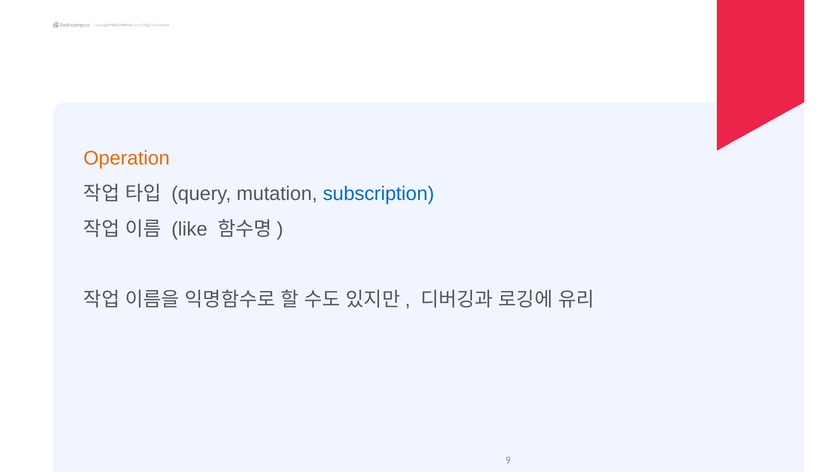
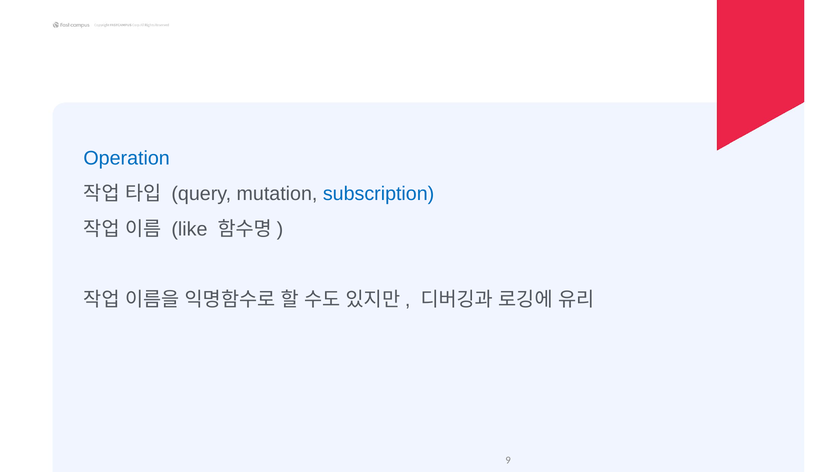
Operation colour: orange -> blue
